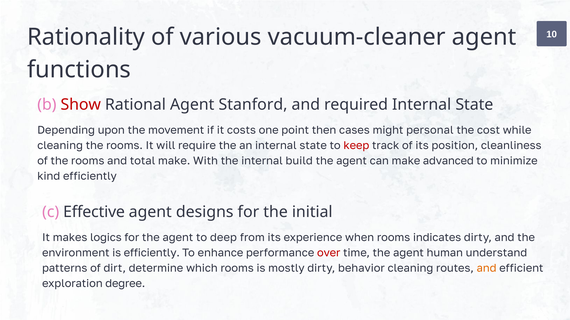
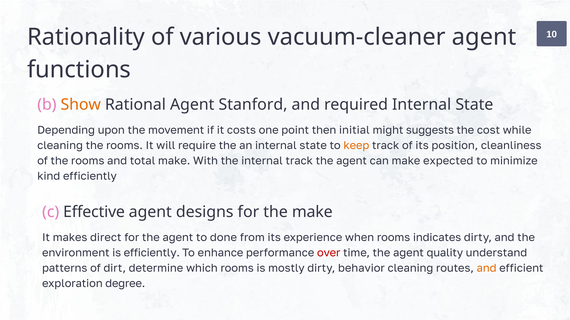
Show colour: red -> orange
cases: cases -> initial
personal: personal -> suggests
keep colour: red -> orange
internal build: build -> track
advanced: advanced -> expected
the initial: initial -> make
logics: logics -> direct
deep: deep -> done
human: human -> quality
